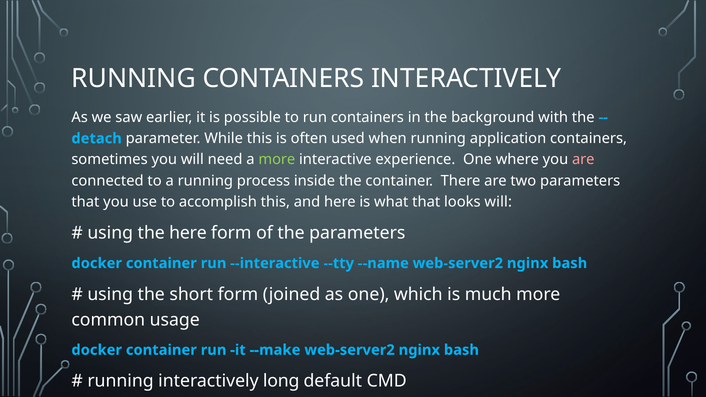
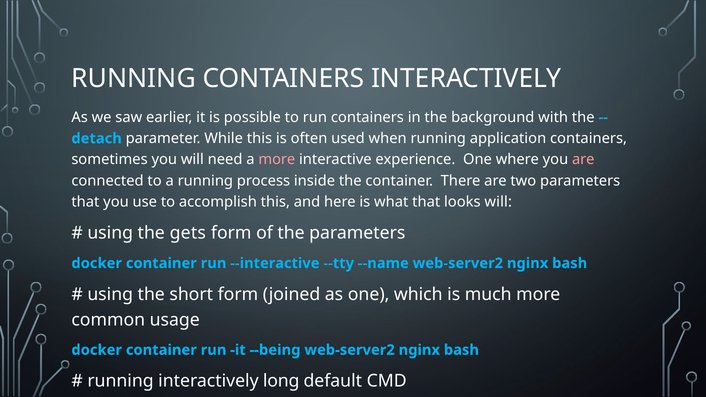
more at (277, 160) colour: light green -> pink
the here: here -> gets
--make: --make -> --being
